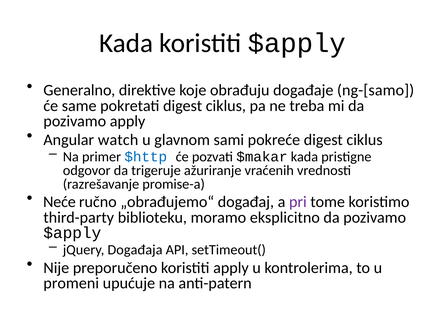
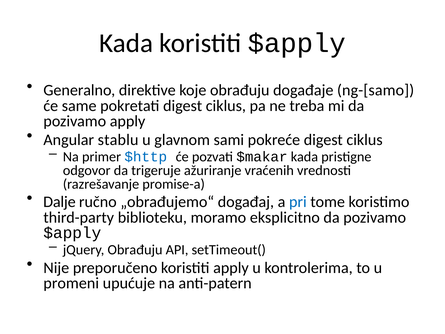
watch: watch -> stablu
Neće: Neće -> Dalje
pri colour: purple -> blue
jQuery Događaja: Događaja -> Obrađuju
